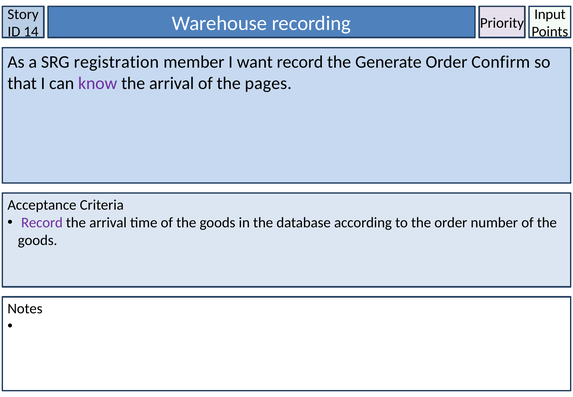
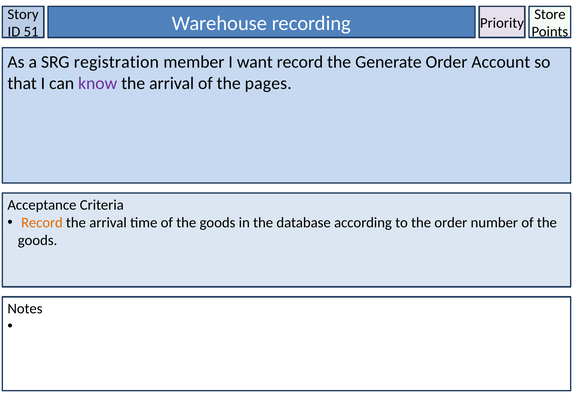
Input: Input -> Store
14: 14 -> 51
Confirm: Confirm -> Account
Record at (42, 222) colour: purple -> orange
